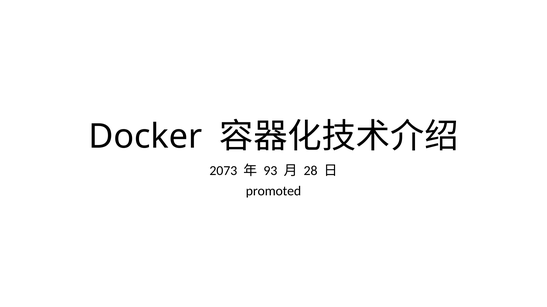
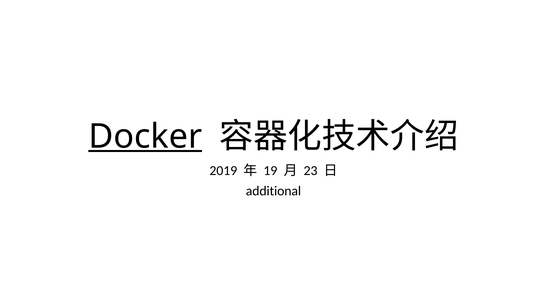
Docker underline: none -> present
2073: 2073 -> 2019
93: 93 -> 19
28: 28 -> 23
promoted: promoted -> additional
